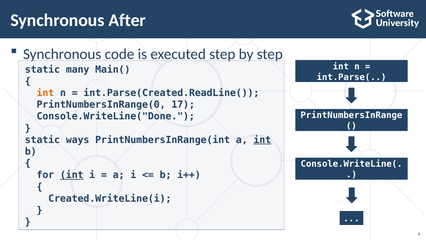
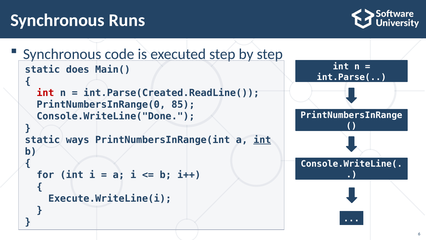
After: After -> Runs
many: many -> does
int at (45, 93) colour: orange -> red
17: 17 -> 85
int at (72, 175) underline: present -> none
Created.WriteLine(i: Created.WriteLine(i -> Execute.WriteLine(i
